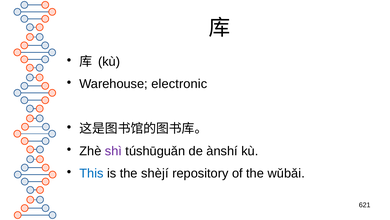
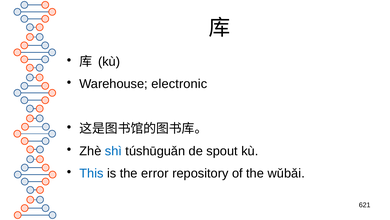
shì colour: purple -> blue
ànshí: ànshí -> spout
shèjí: shèjí -> error
